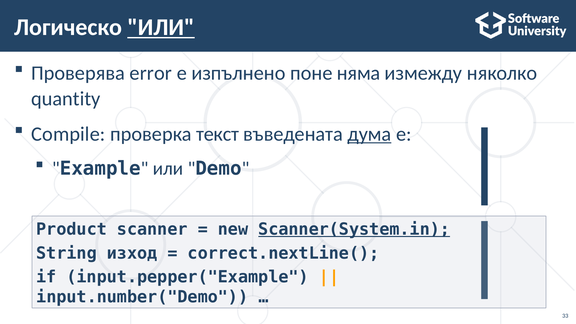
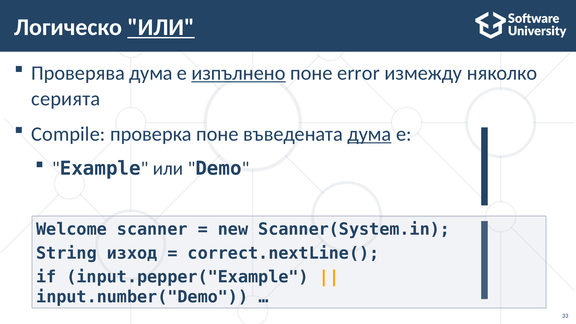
Проверява error: error -> дума
изпълнено underline: none -> present
няма: няма -> error
quantity: quantity -> серията
проверка текст: текст -> поне
Product: Product -> Welcome
Scanner(System.in underline: present -> none
